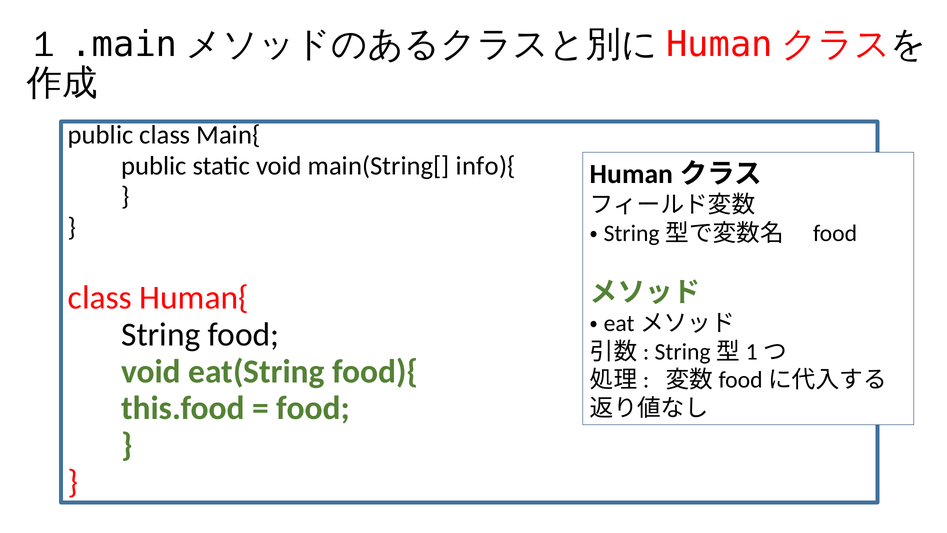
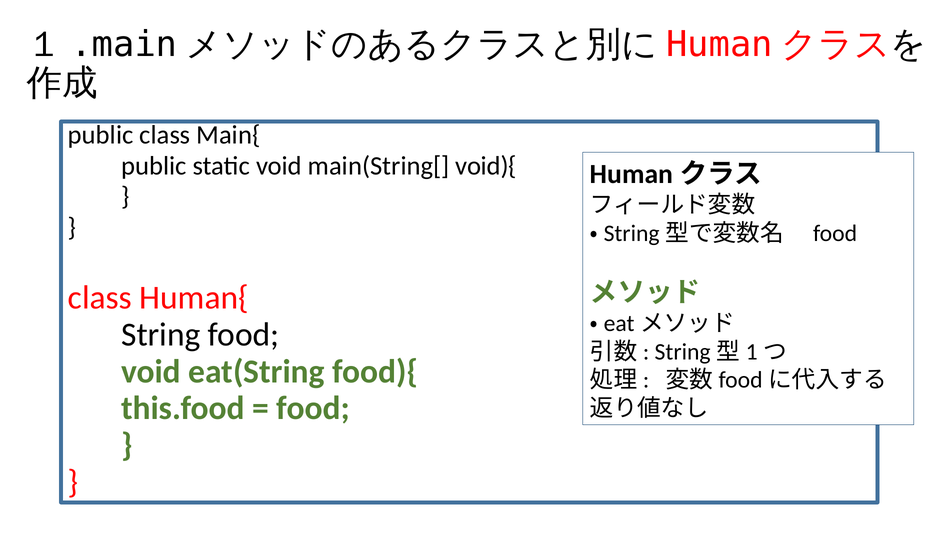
info){: info){ -> void){
